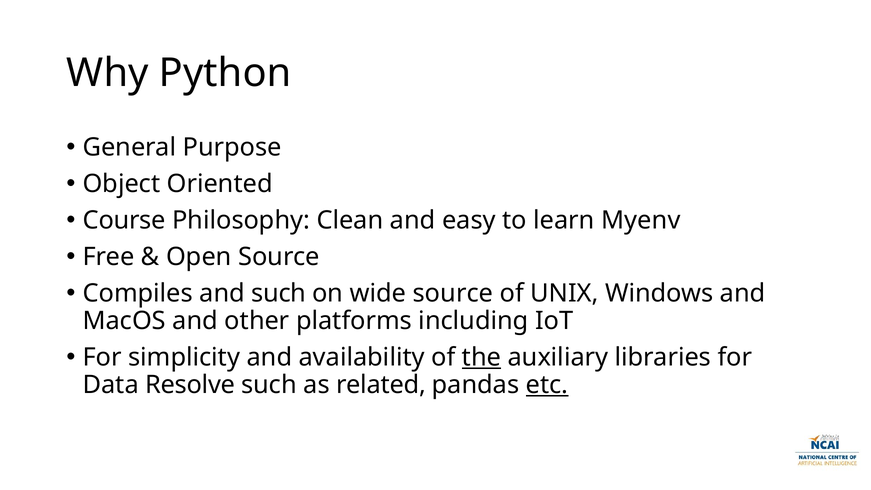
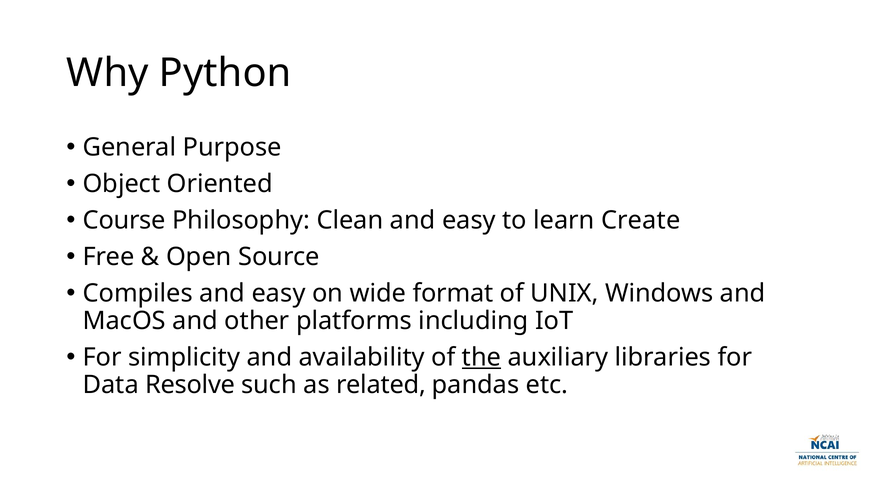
Myenv: Myenv -> Create
Compiles and such: such -> easy
wide source: source -> format
etc underline: present -> none
